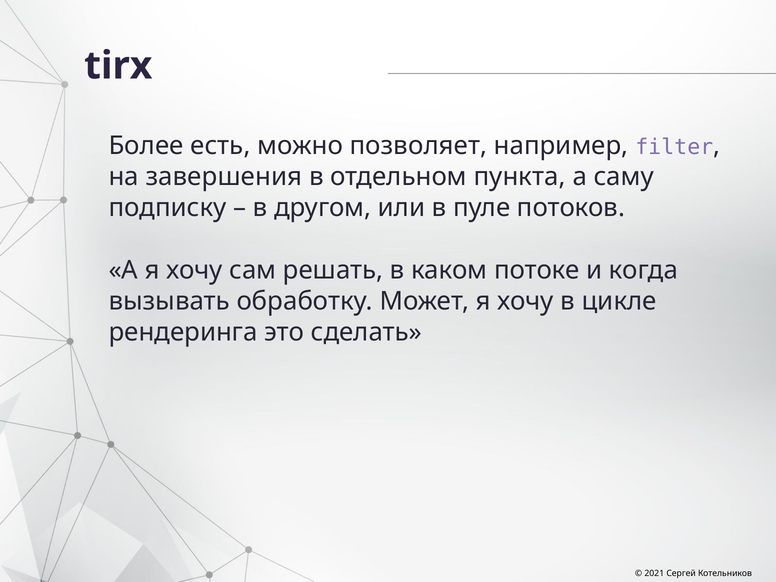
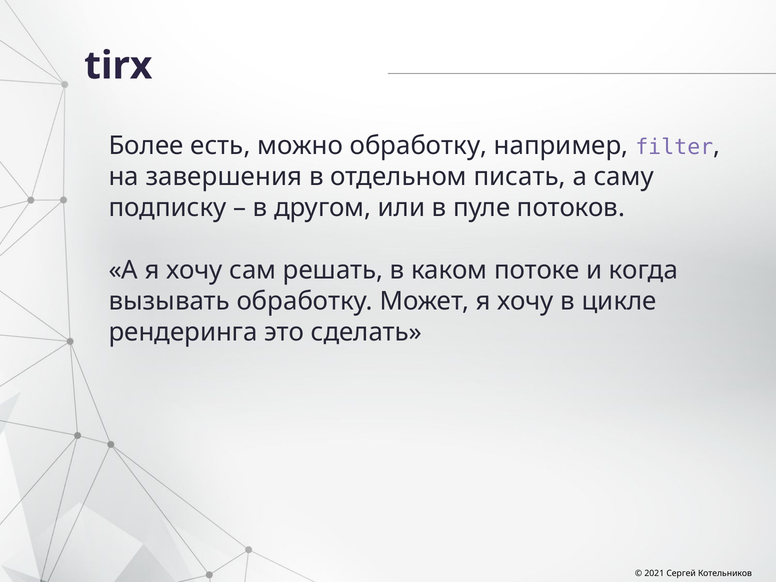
можно позволяет: позволяет -> обработку
пункта: пункта -> писать
